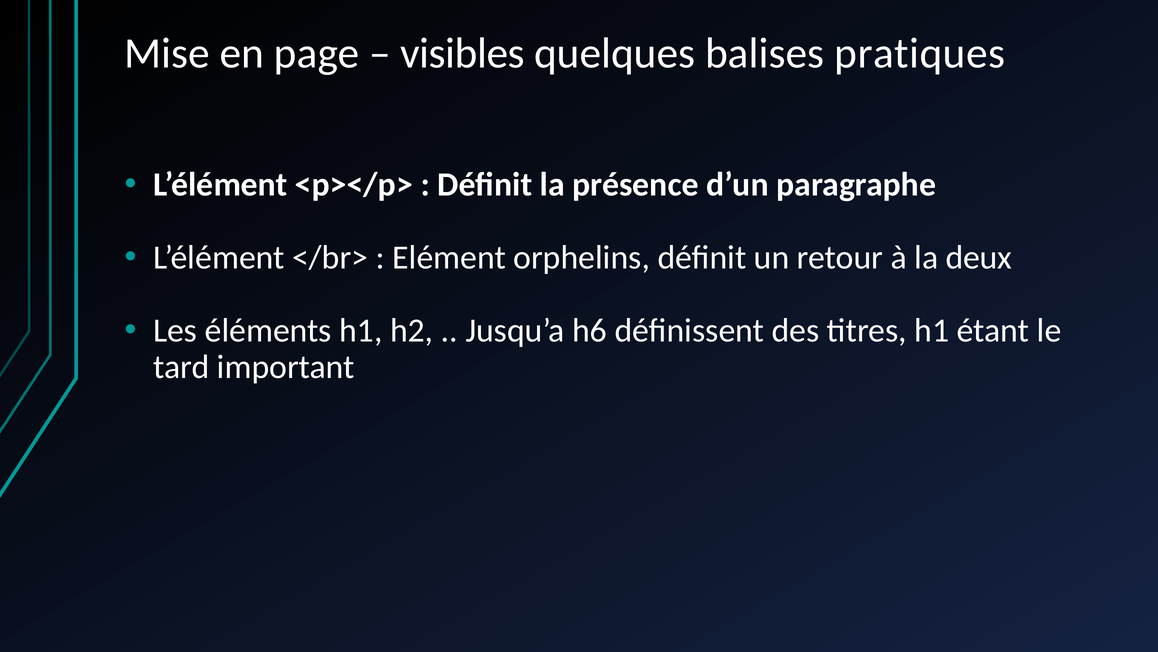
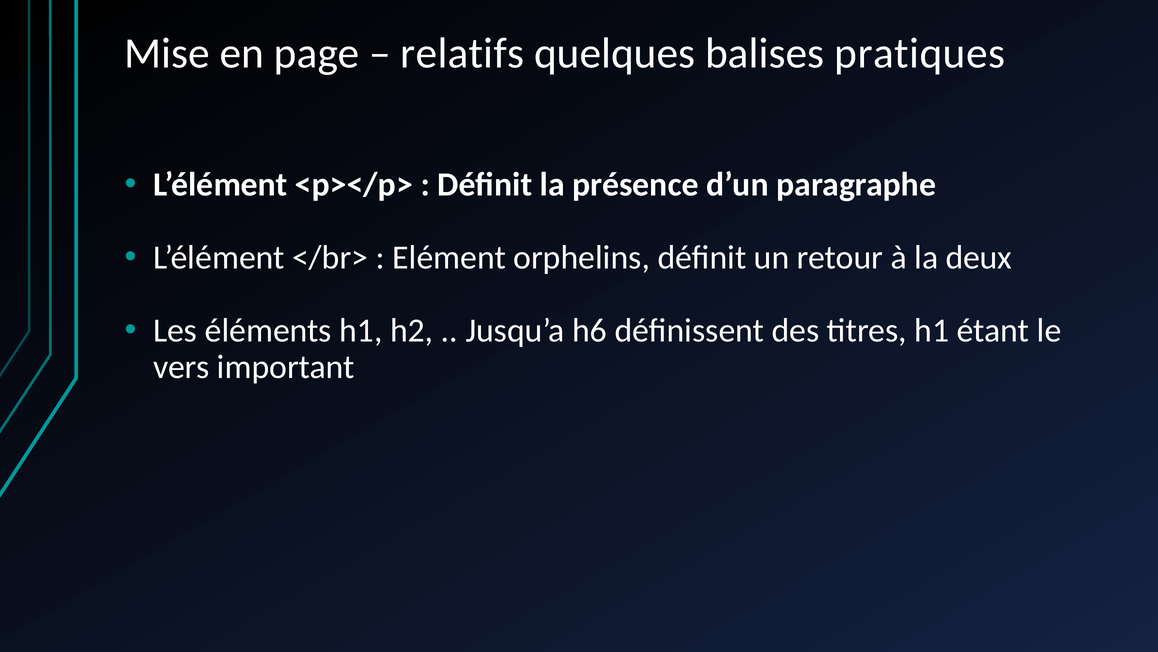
visibles: visibles -> relatifs
tard: tard -> vers
